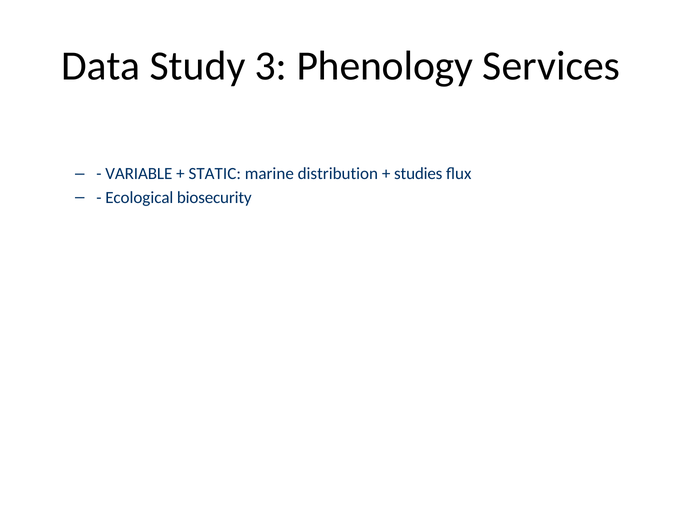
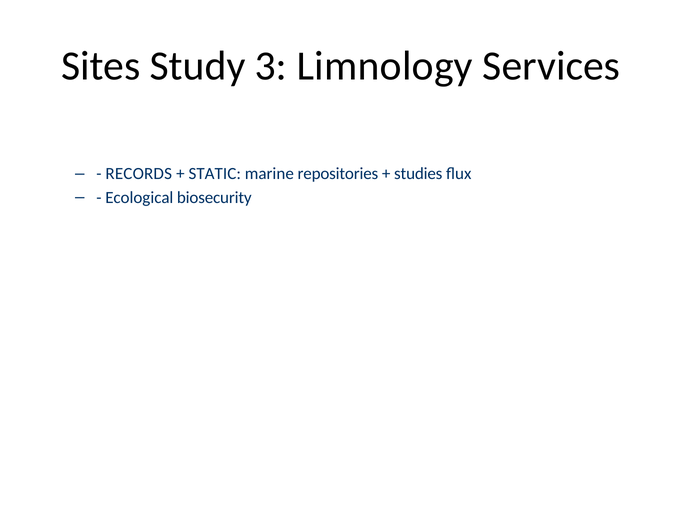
Data: Data -> Sites
Phenology: Phenology -> Limnology
VARIABLE: VARIABLE -> RECORDS
distribution: distribution -> repositories
